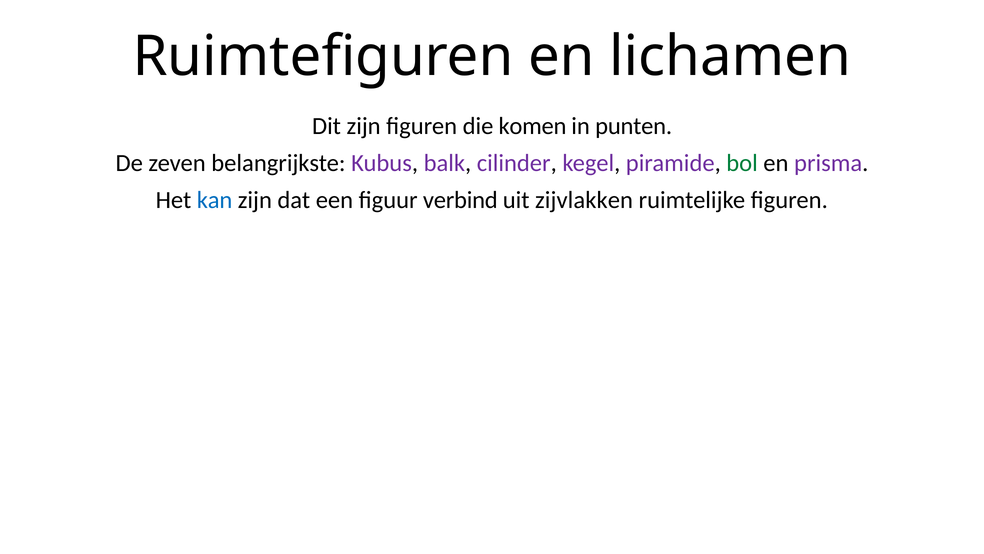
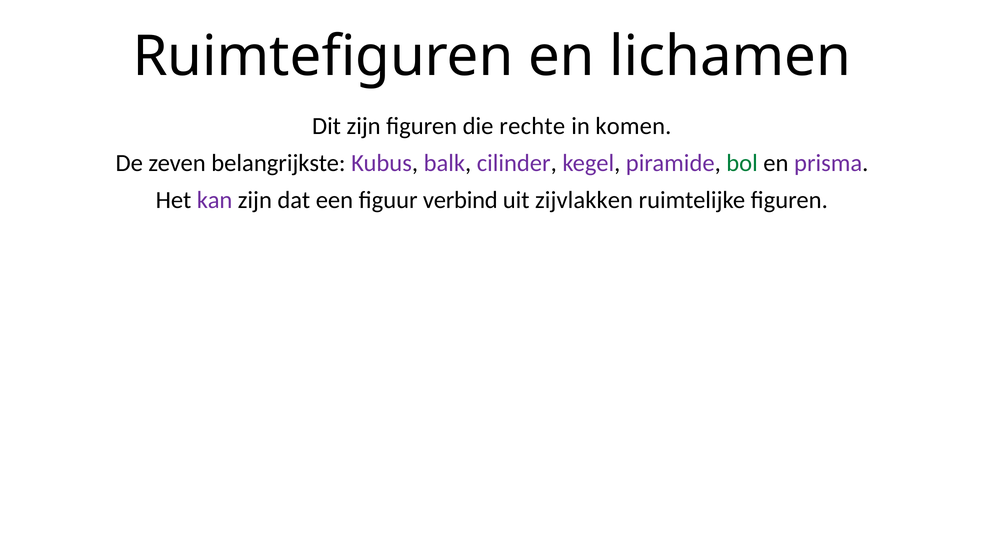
komen: komen -> rechte
punten: punten -> komen
kan colour: blue -> purple
